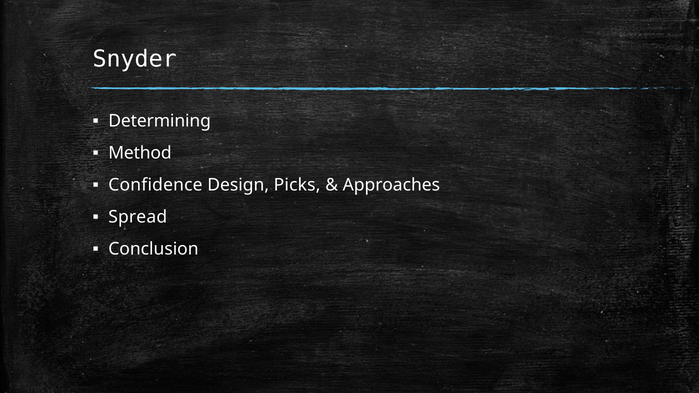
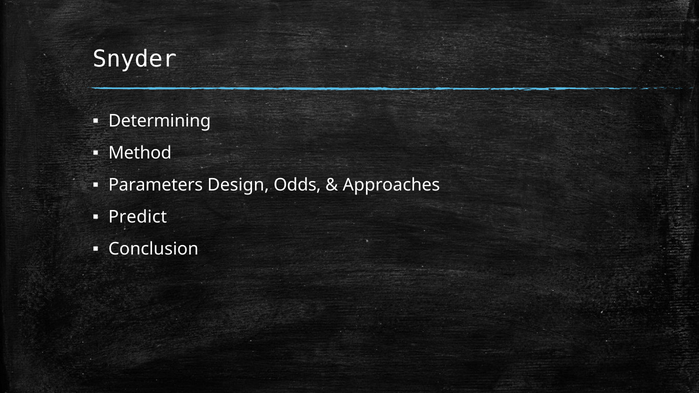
Confidence: Confidence -> Parameters
Picks: Picks -> Odds
Spread: Spread -> Predict
